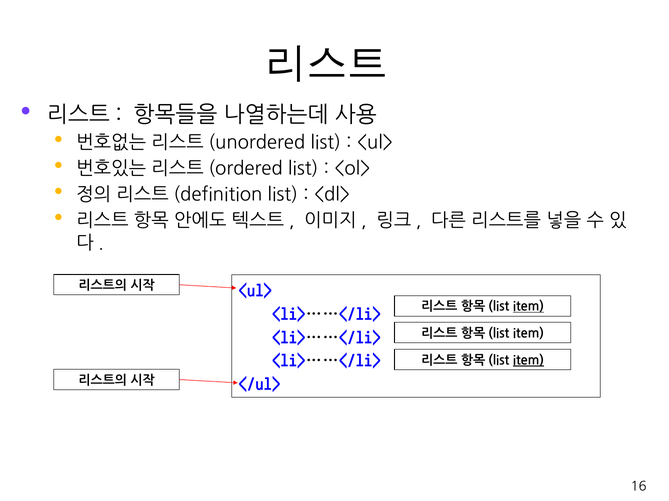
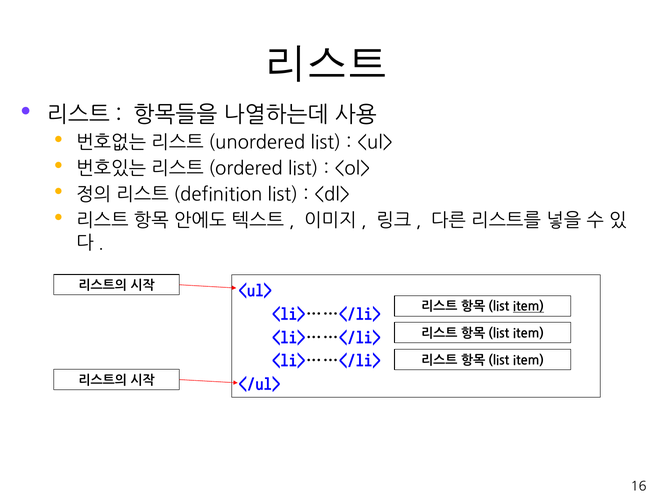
item at (528, 361) underline: present -> none
